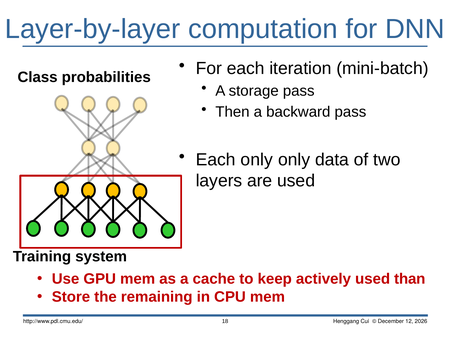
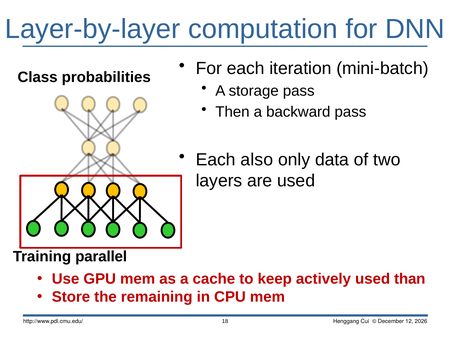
Each only: only -> also
system: system -> parallel
